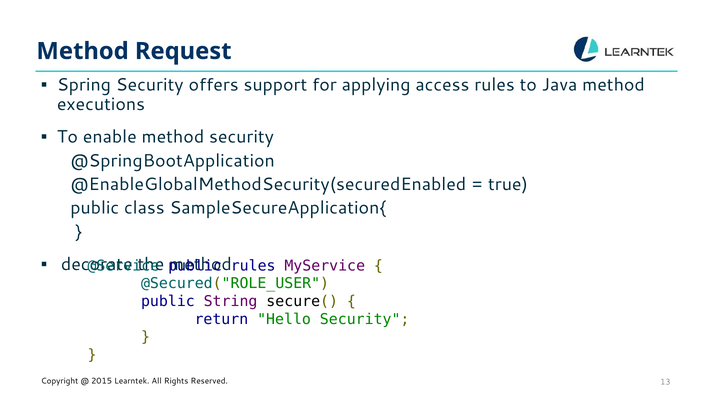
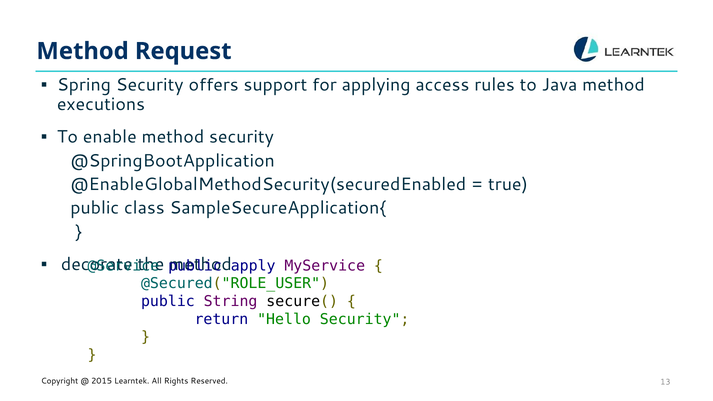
rules at (253, 266): rules -> apply
